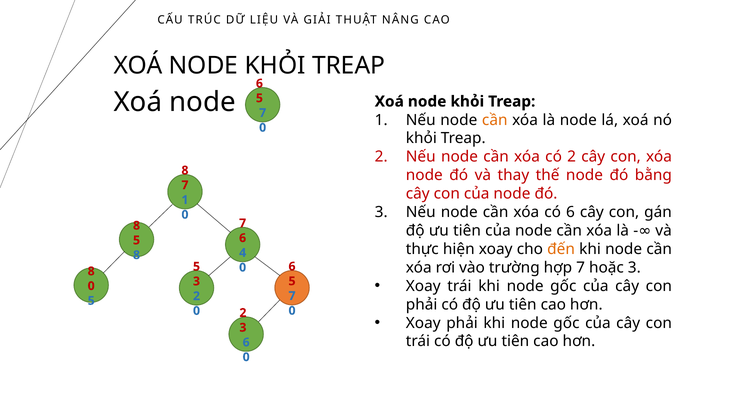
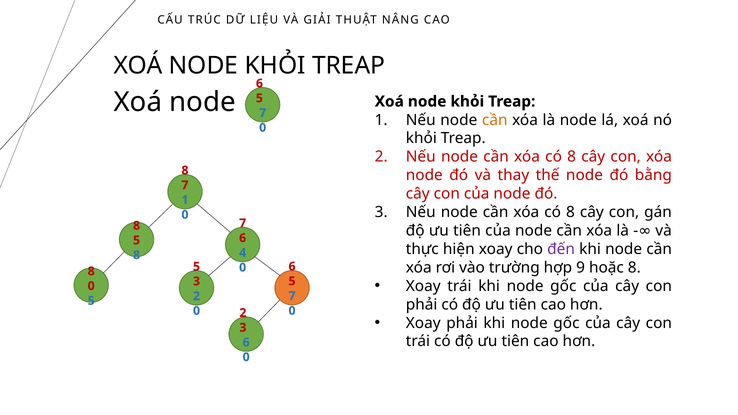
2 at (572, 157): 2 -> 8
6 at (570, 212): 6 -> 8
đến colour: orange -> purple
hợp 7: 7 -> 9
hoặc 3: 3 -> 8
